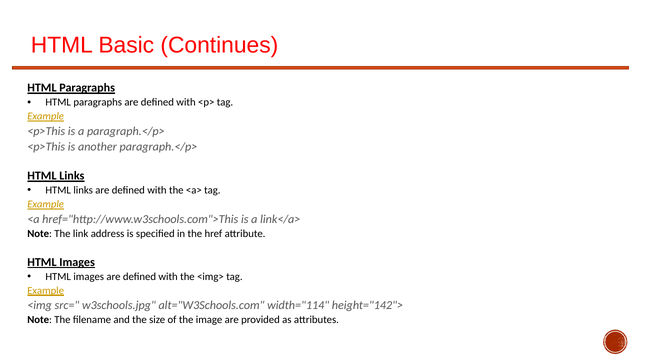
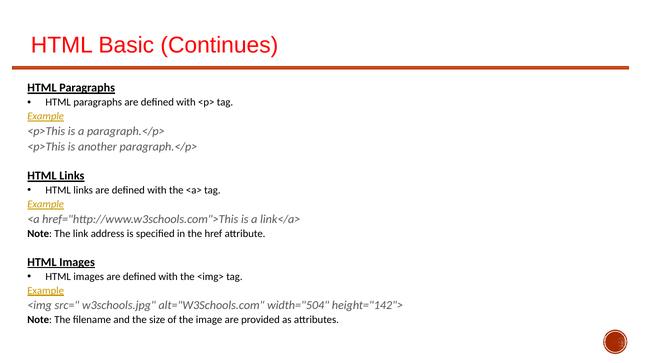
width="114: width="114 -> width="504
